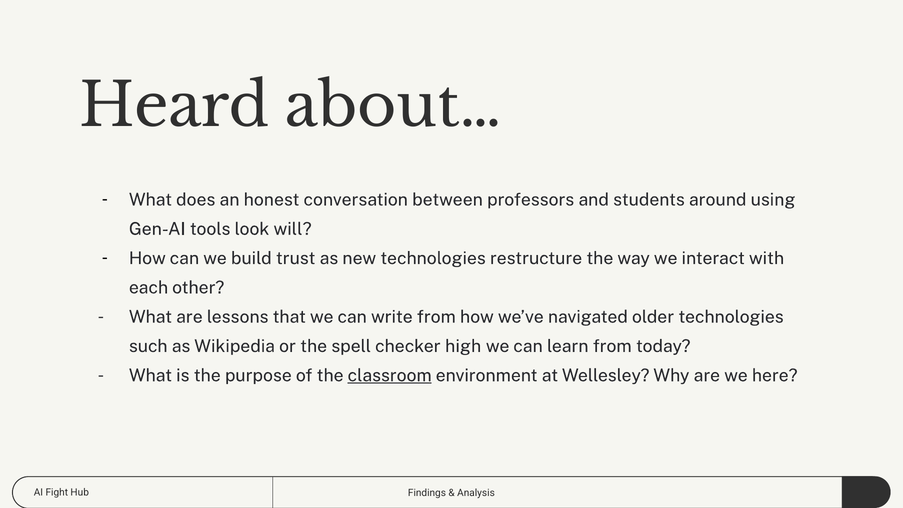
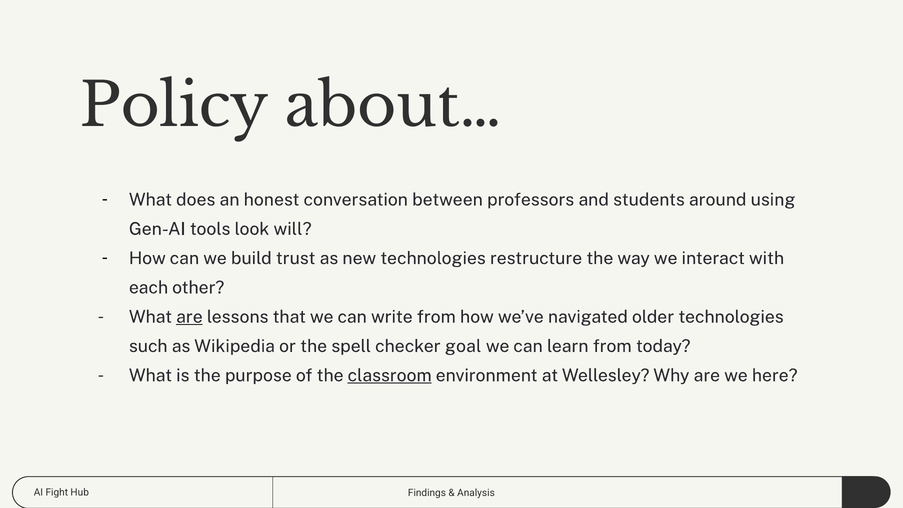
Heard: Heard -> Policy
are at (189, 317) underline: none -> present
high: high -> goal
